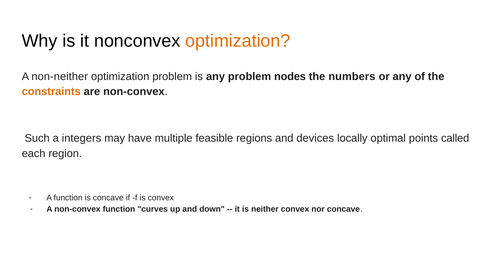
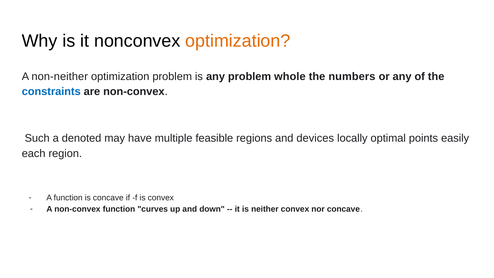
nodes: nodes -> whole
constraints colour: orange -> blue
integers: integers -> denoted
called: called -> easily
